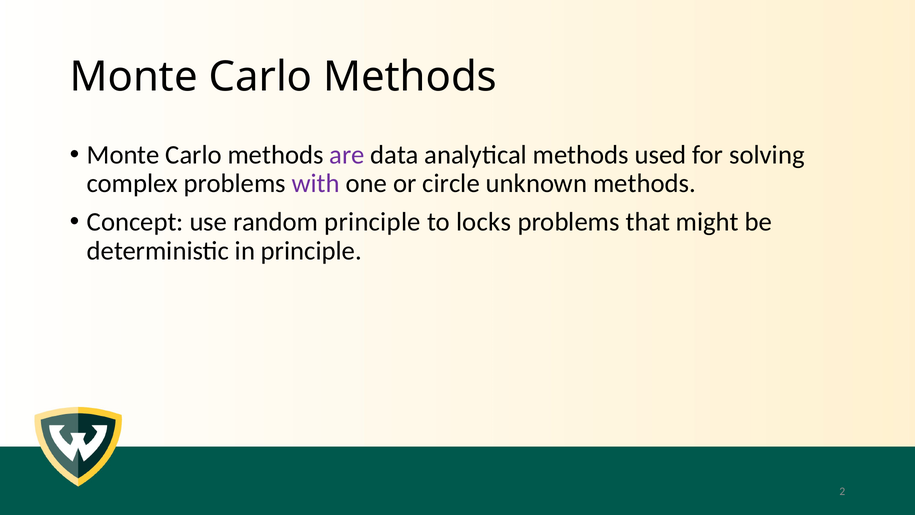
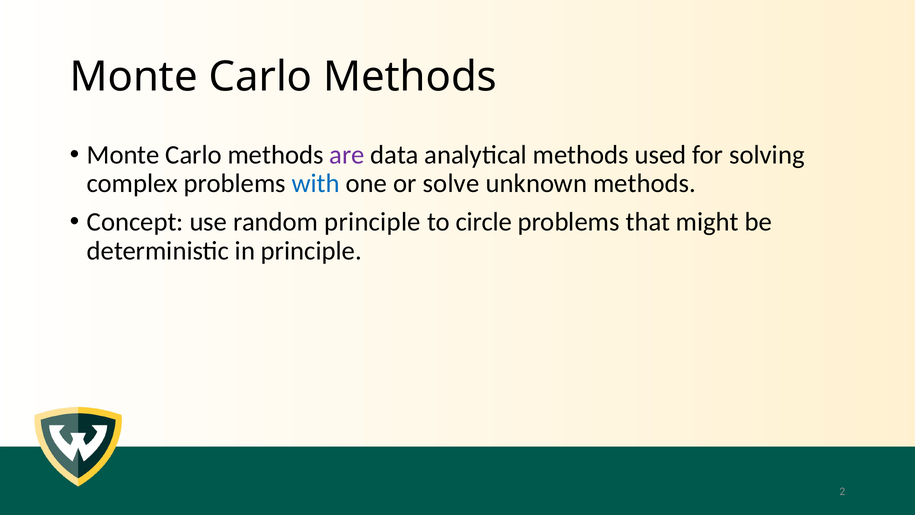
with colour: purple -> blue
circle: circle -> solve
locks: locks -> circle
